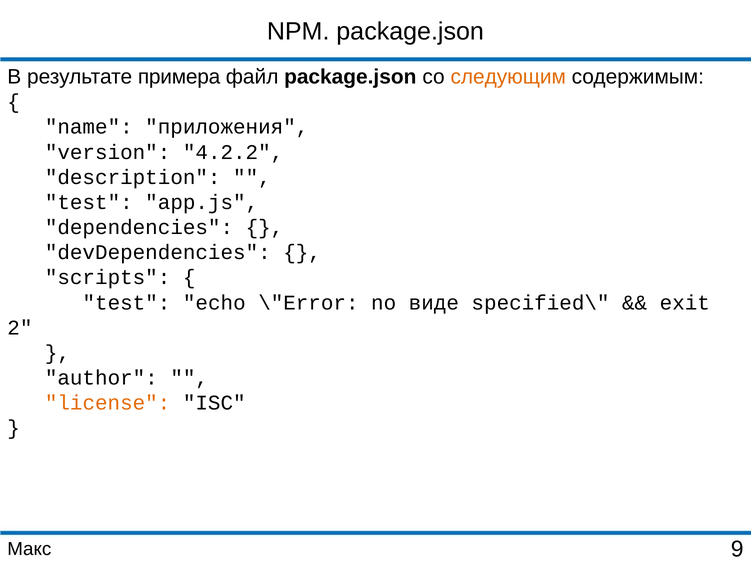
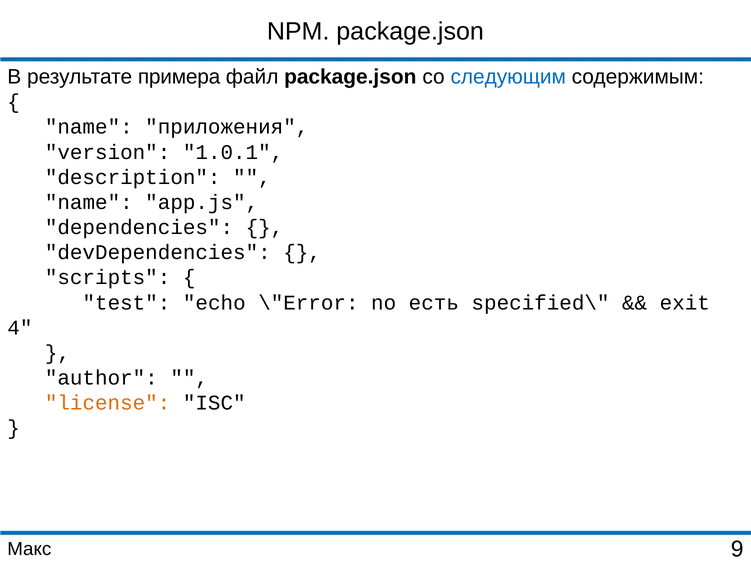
следующим colour: orange -> blue
4.2.2: 4.2.2 -> 1.0.1
test at (89, 202): test -> name
виде: виде -> есть
2: 2 -> 4
